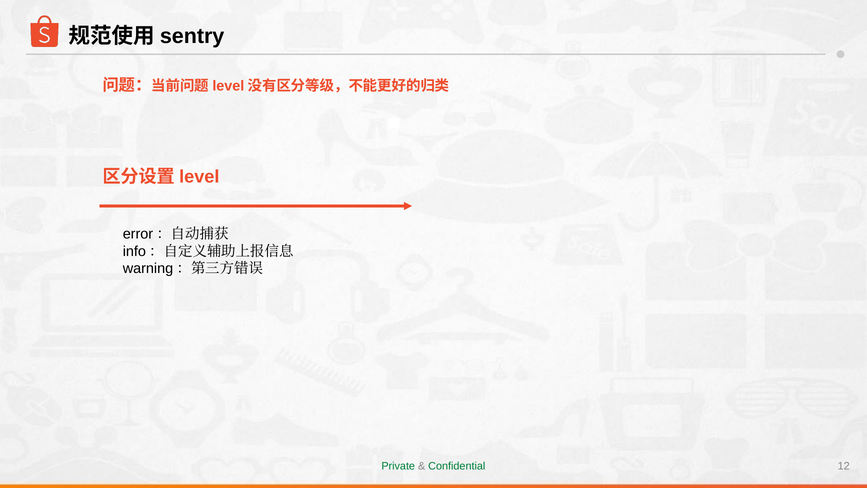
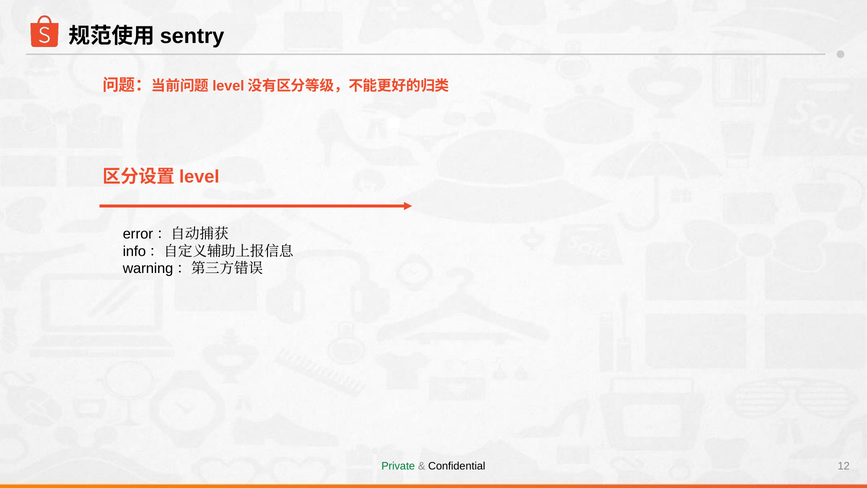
Confidential colour: green -> black
